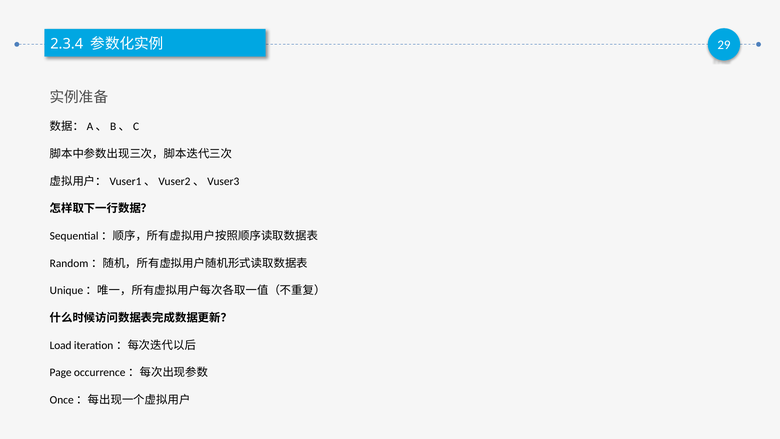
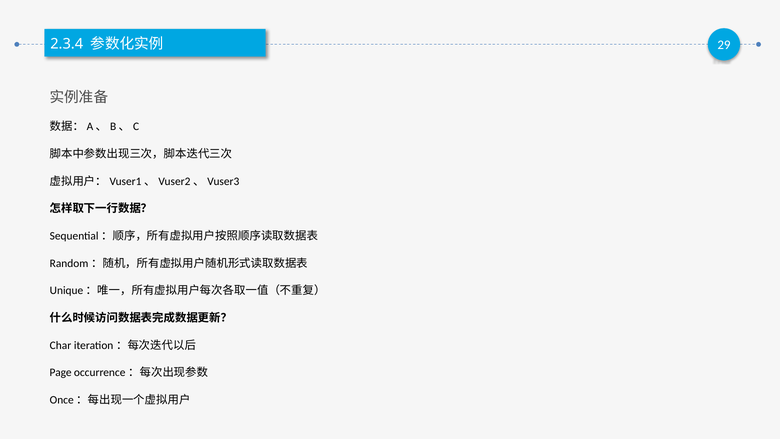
Load: Load -> Char
